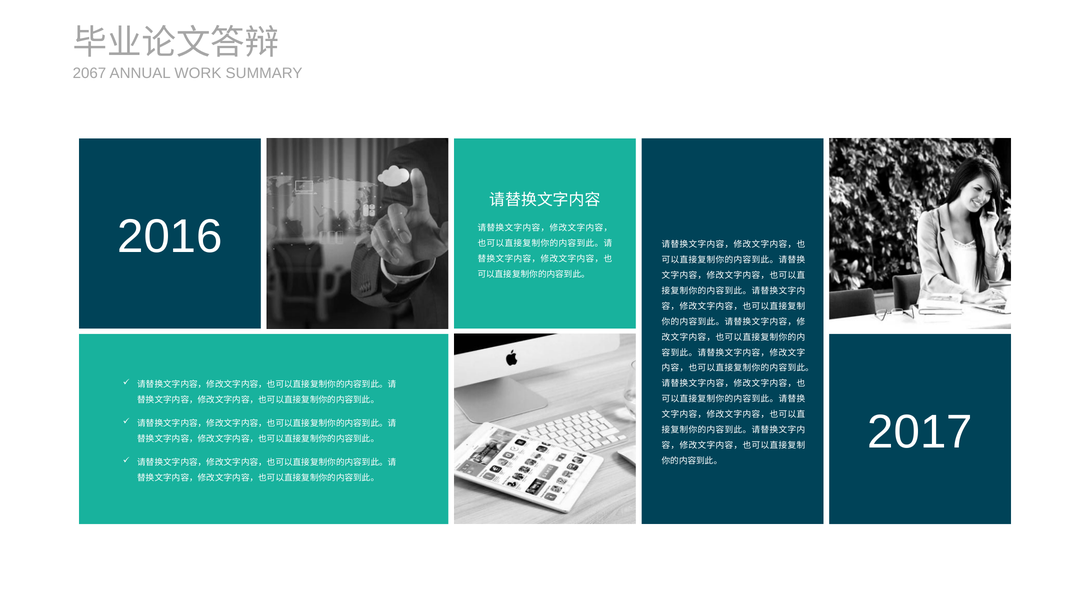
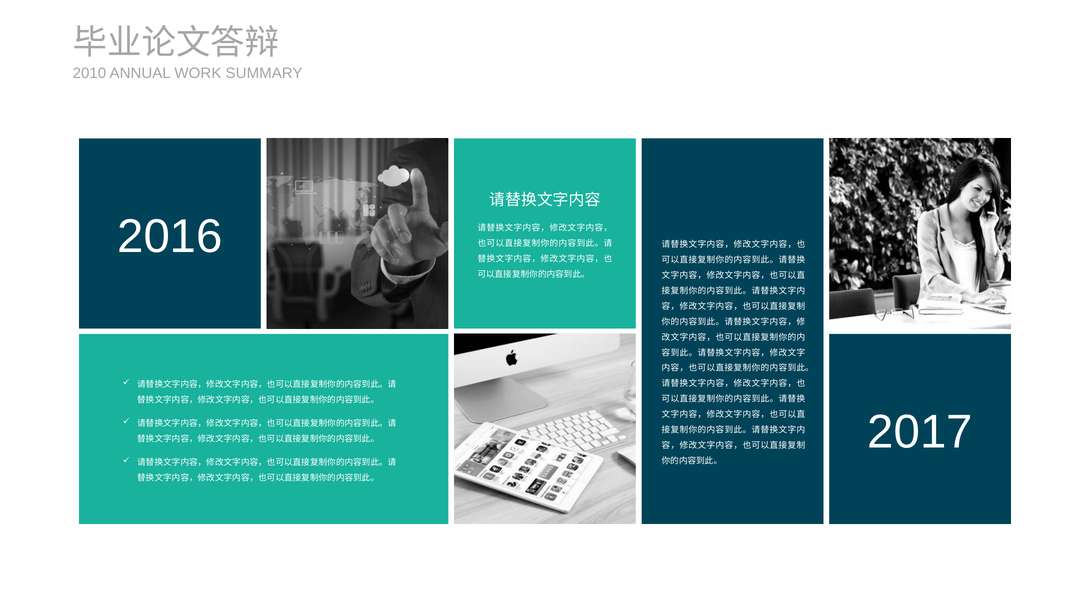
2067: 2067 -> 2010
